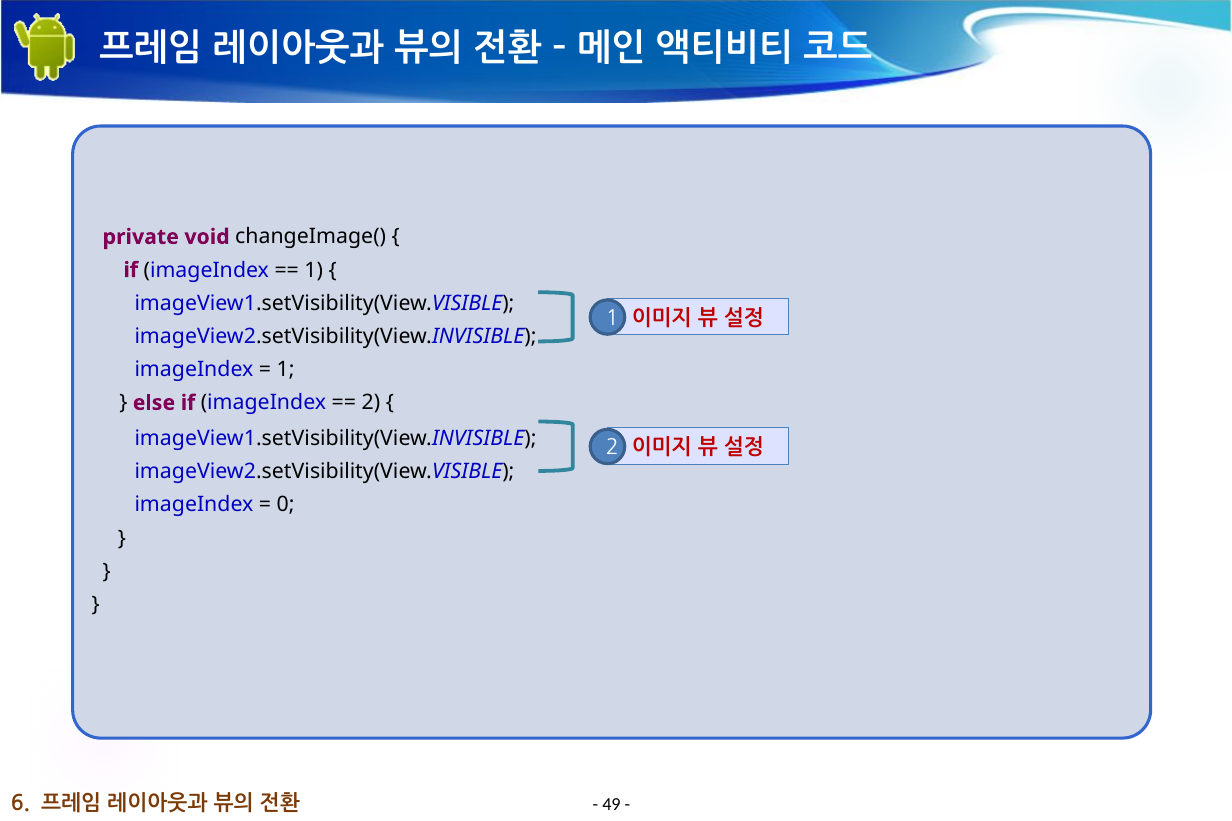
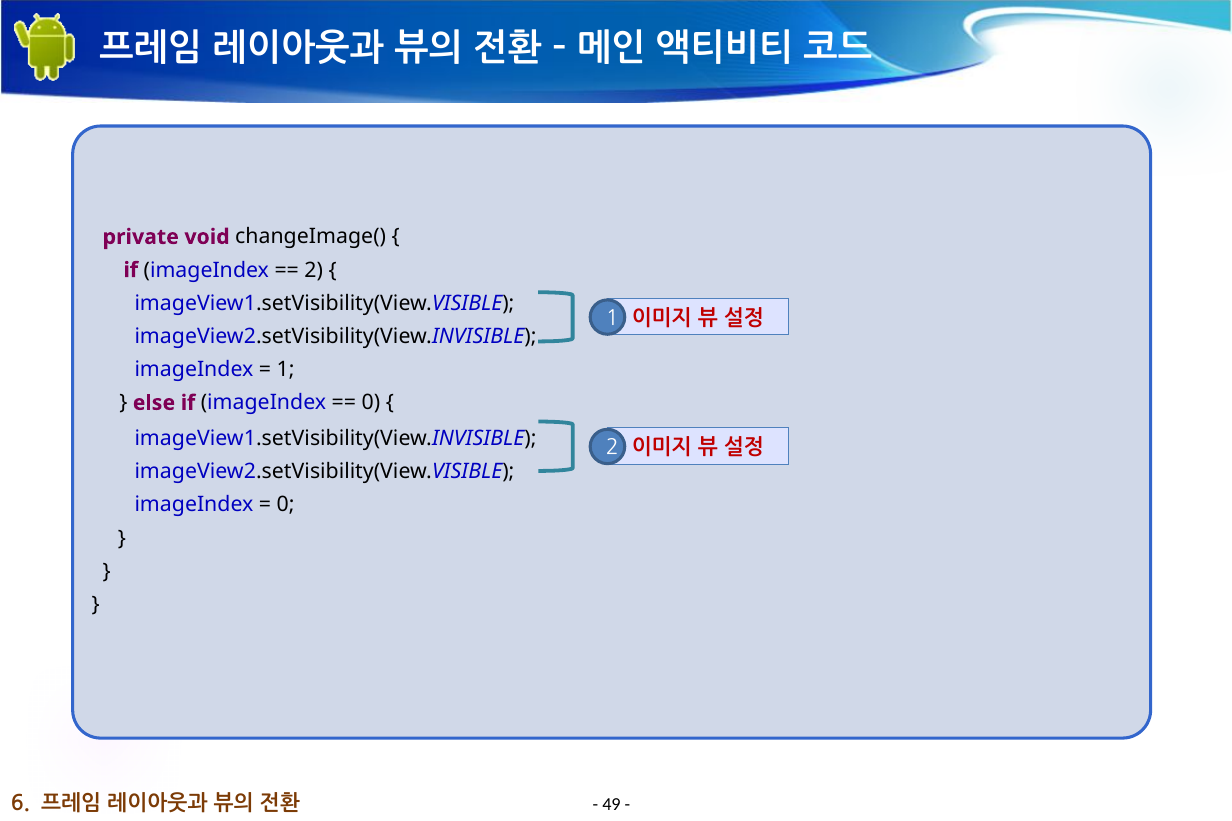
1 at (314, 270): 1 -> 2
2 at (371, 403): 2 -> 0
